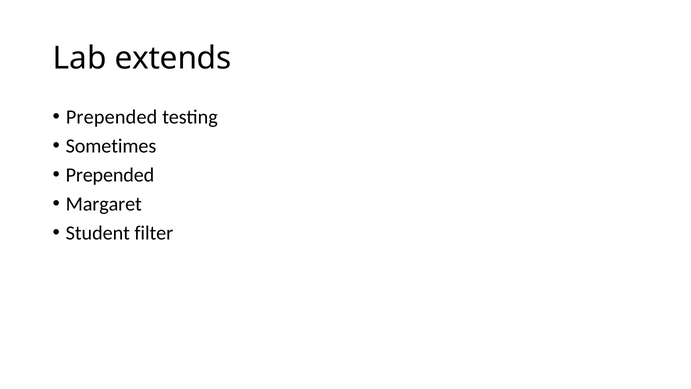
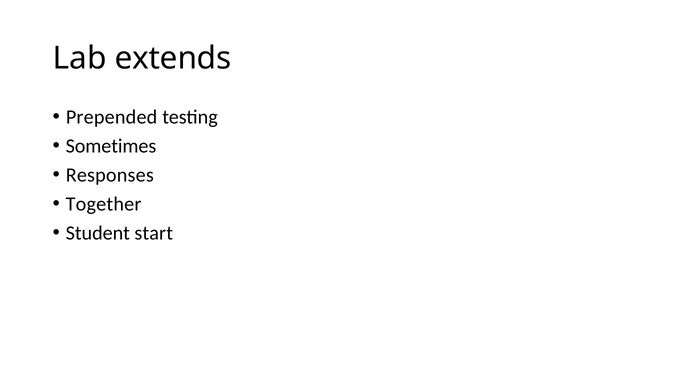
Prepended at (110, 175): Prepended -> Responses
Margaret: Margaret -> Together
filter: filter -> start
